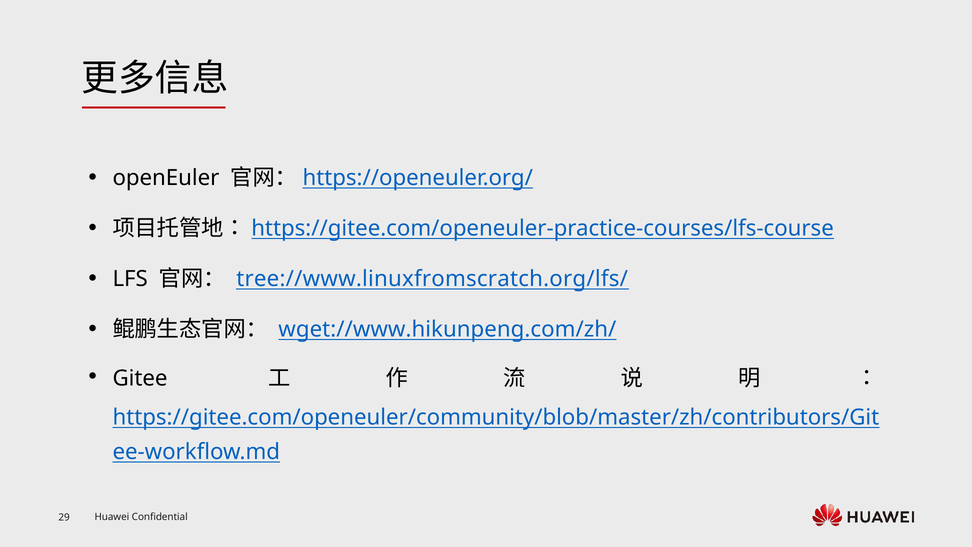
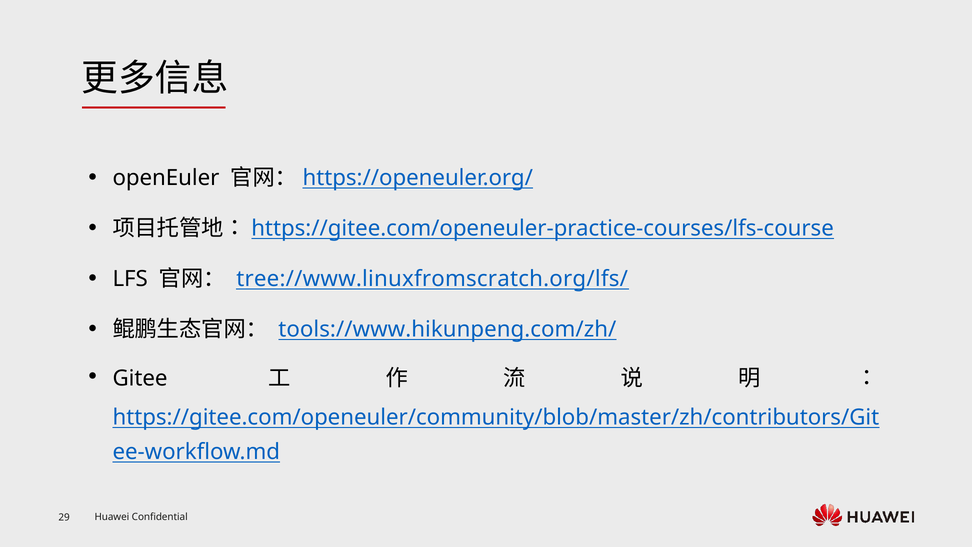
wget://www.hikunpeng.com/zh/: wget://www.hikunpeng.com/zh/ -> tools://www.hikunpeng.com/zh/
